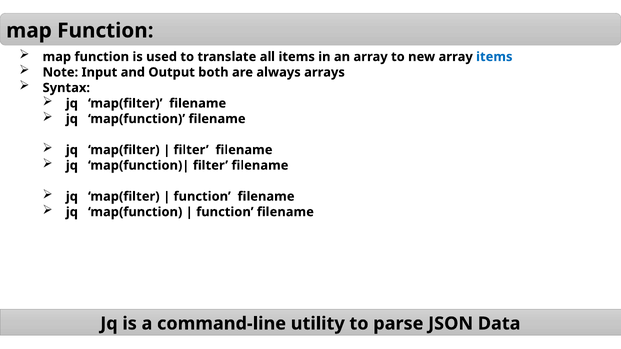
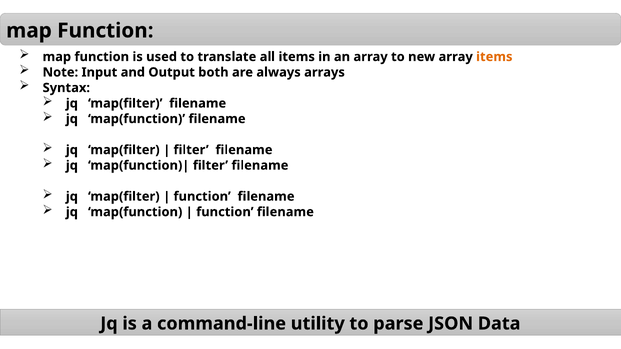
items at (494, 57) colour: blue -> orange
